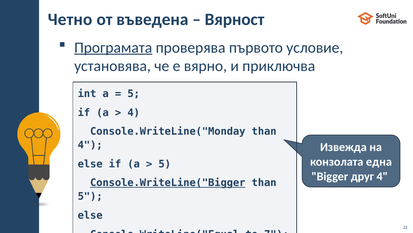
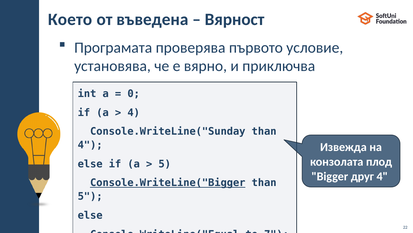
Четно: Четно -> Което
Програмата underline: present -> none
5 at (134, 94): 5 -> 0
Console.WriteLine("Monday: Console.WriteLine("Monday -> Console.WriteLine("Sunday
една: една -> плод
